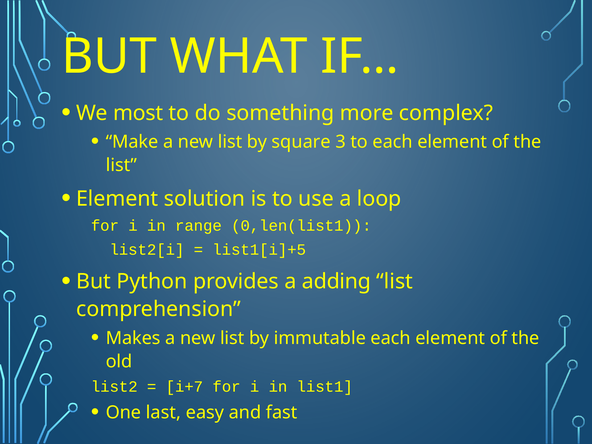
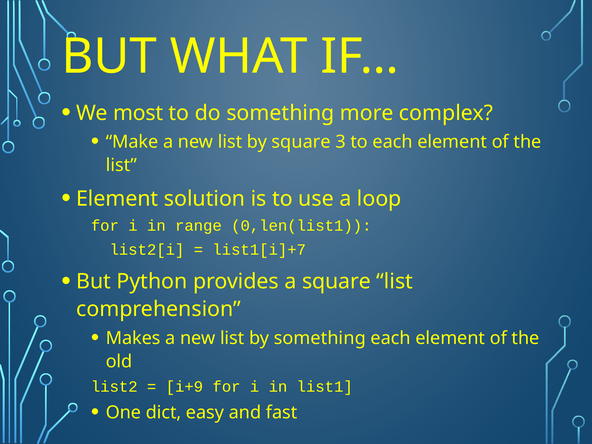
list1[i]+5: list1[i]+5 -> list1[i]+7
a adding: adding -> square
by immutable: immutable -> something
i+7: i+7 -> i+9
last: last -> dict
